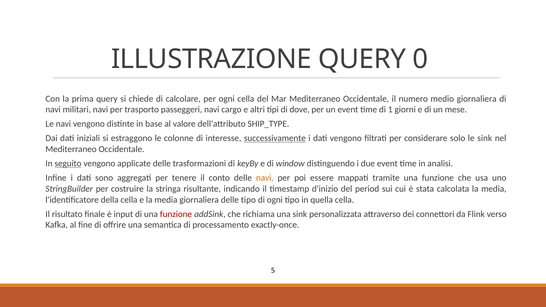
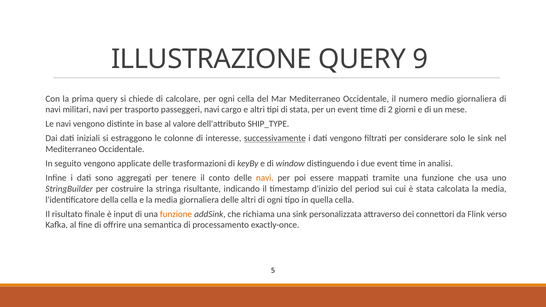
0: 0 -> 9
di dove: dove -> stata
1: 1 -> 2
seguito underline: present -> none
delle tipo: tipo -> altri
funzione at (176, 214) colour: red -> orange
